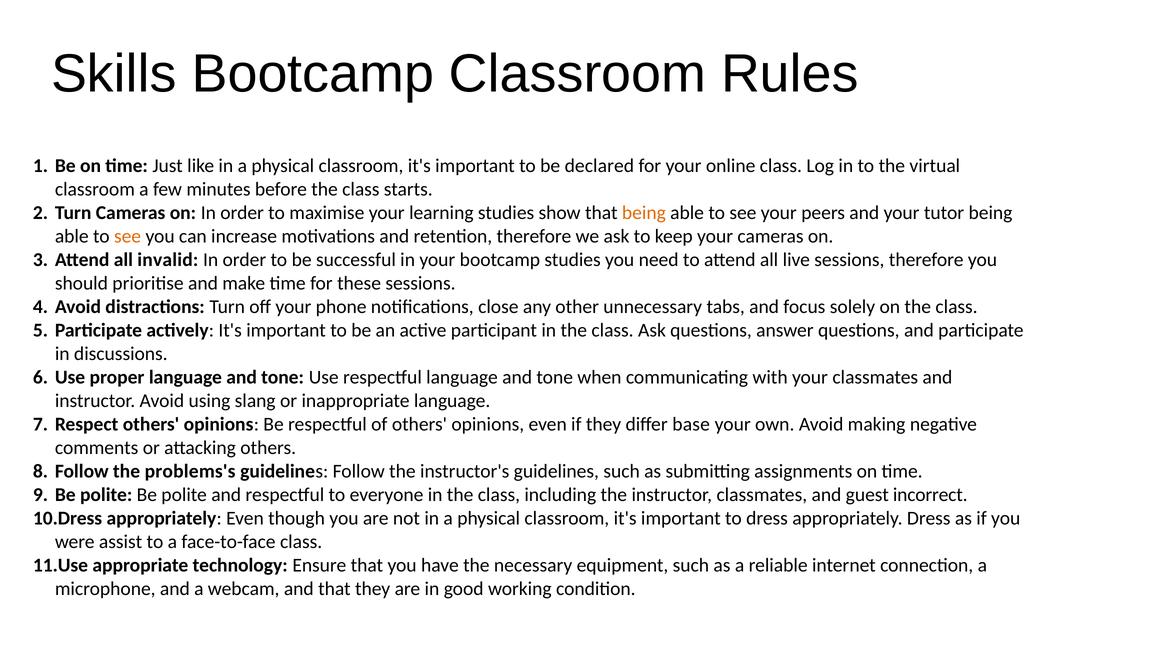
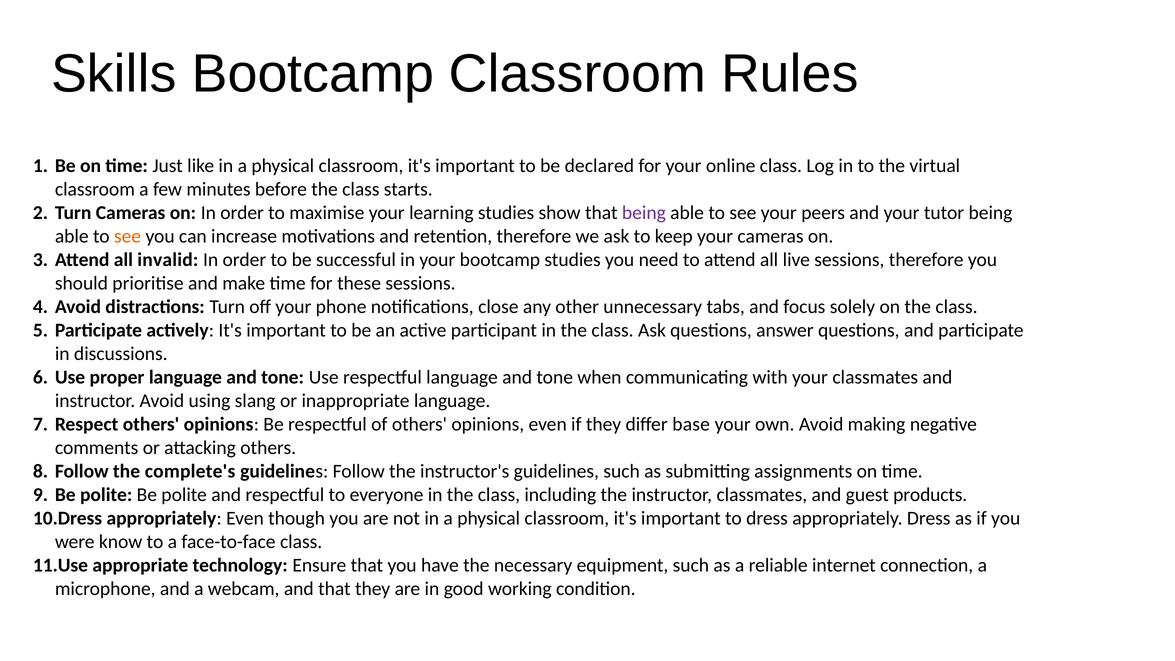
being at (644, 213) colour: orange -> purple
problems's: problems's -> complete's
incorrect: incorrect -> products
assist: assist -> know
